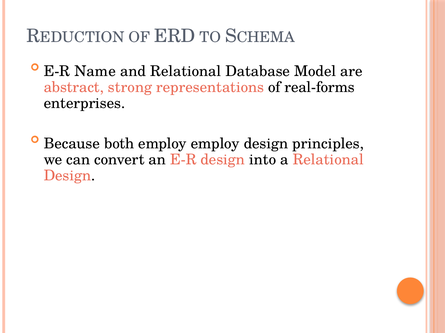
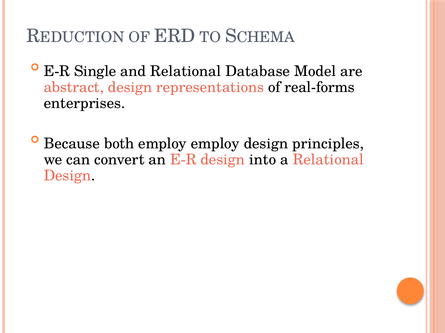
Name: Name -> Single
abstract strong: strong -> design
